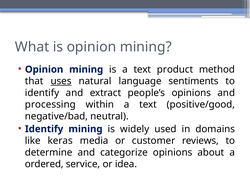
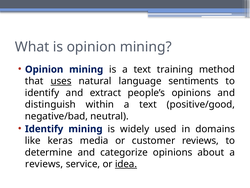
product: product -> training
processing: processing -> distinguish
ordered at (44, 164): ordered -> reviews
idea underline: none -> present
